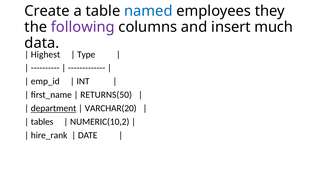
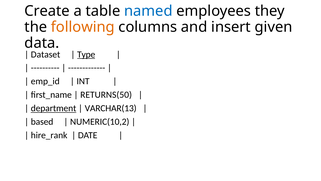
following colour: purple -> orange
much: much -> given
Highest: Highest -> Dataset
Type underline: none -> present
VARCHAR(20: VARCHAR(20 -> VARCHAR(13
tables: tables -> based
